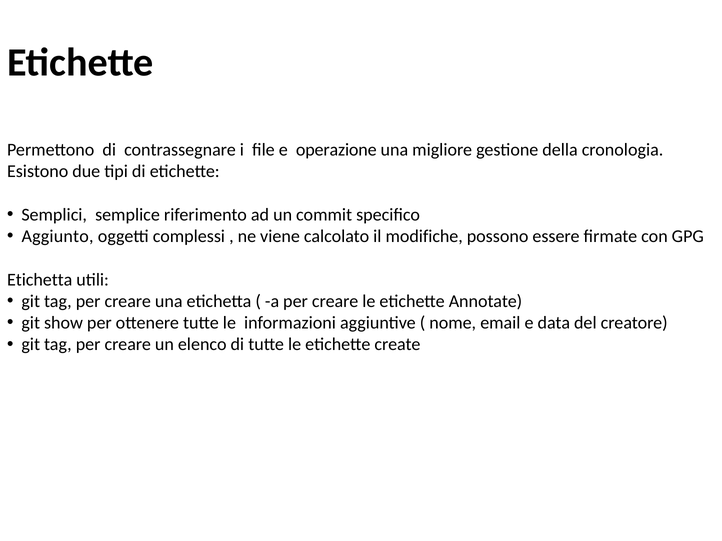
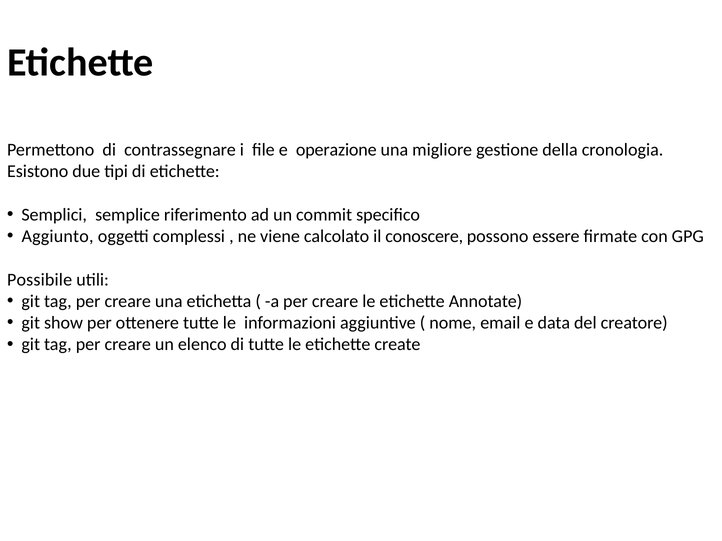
modifiche: modifiche -> conoscere
Etichetta at (40, 280): Etichetta -> Possibile
